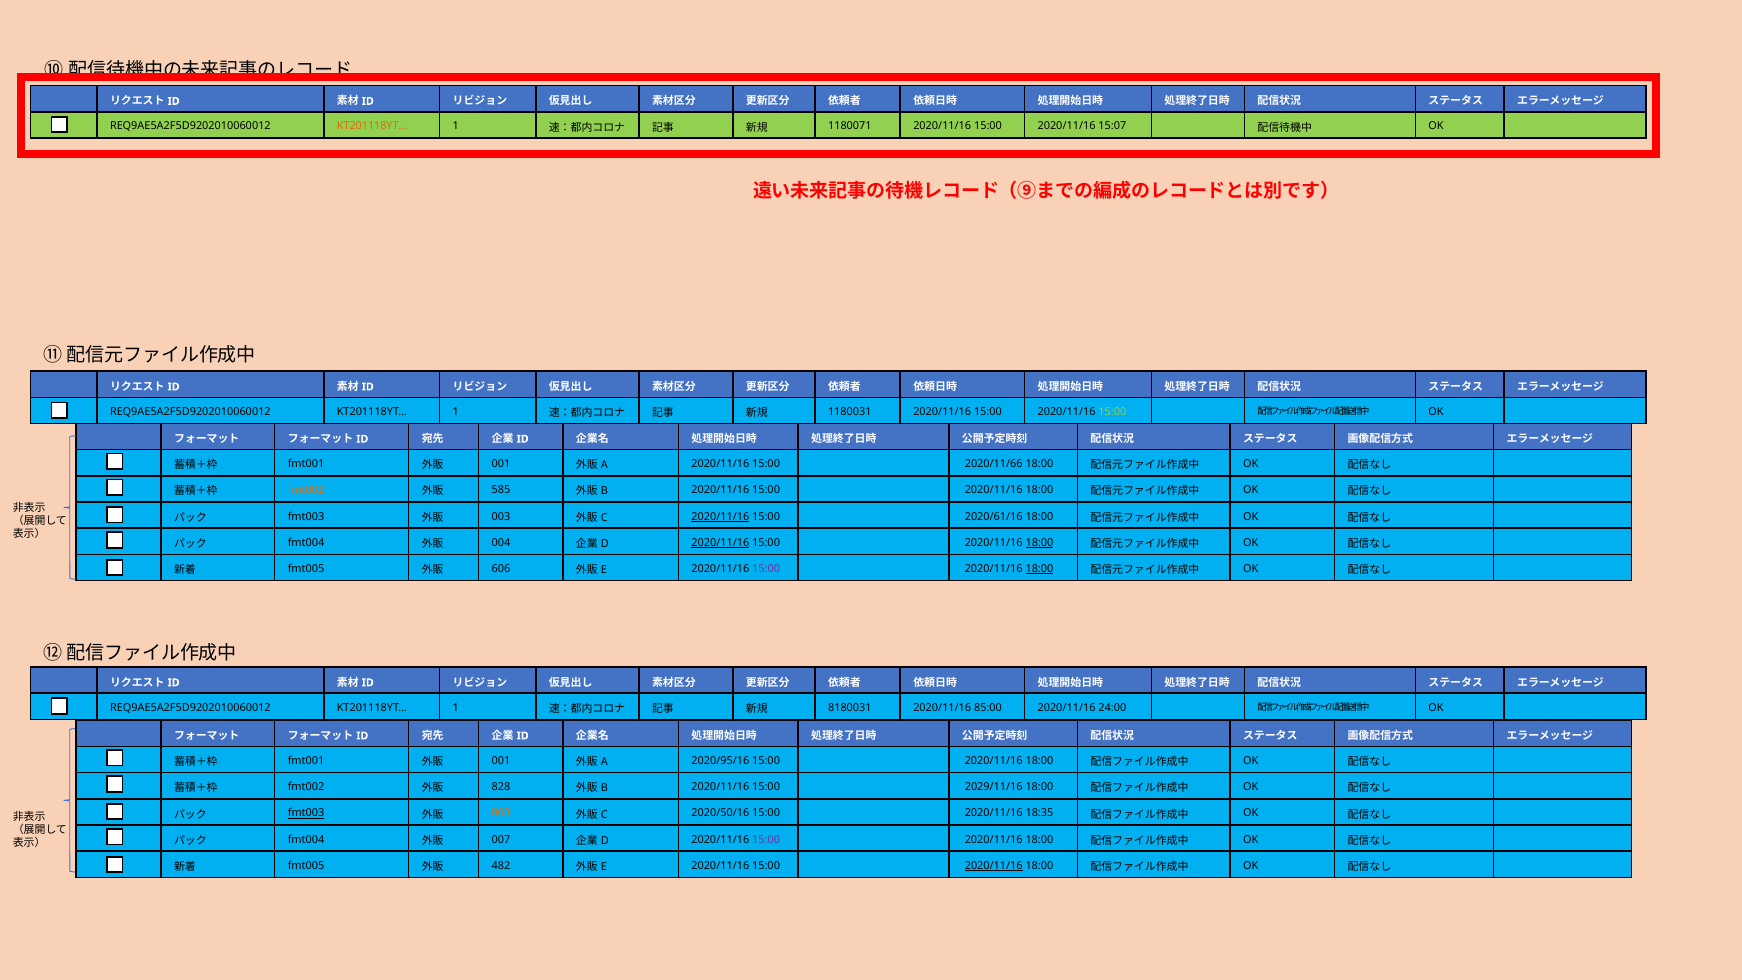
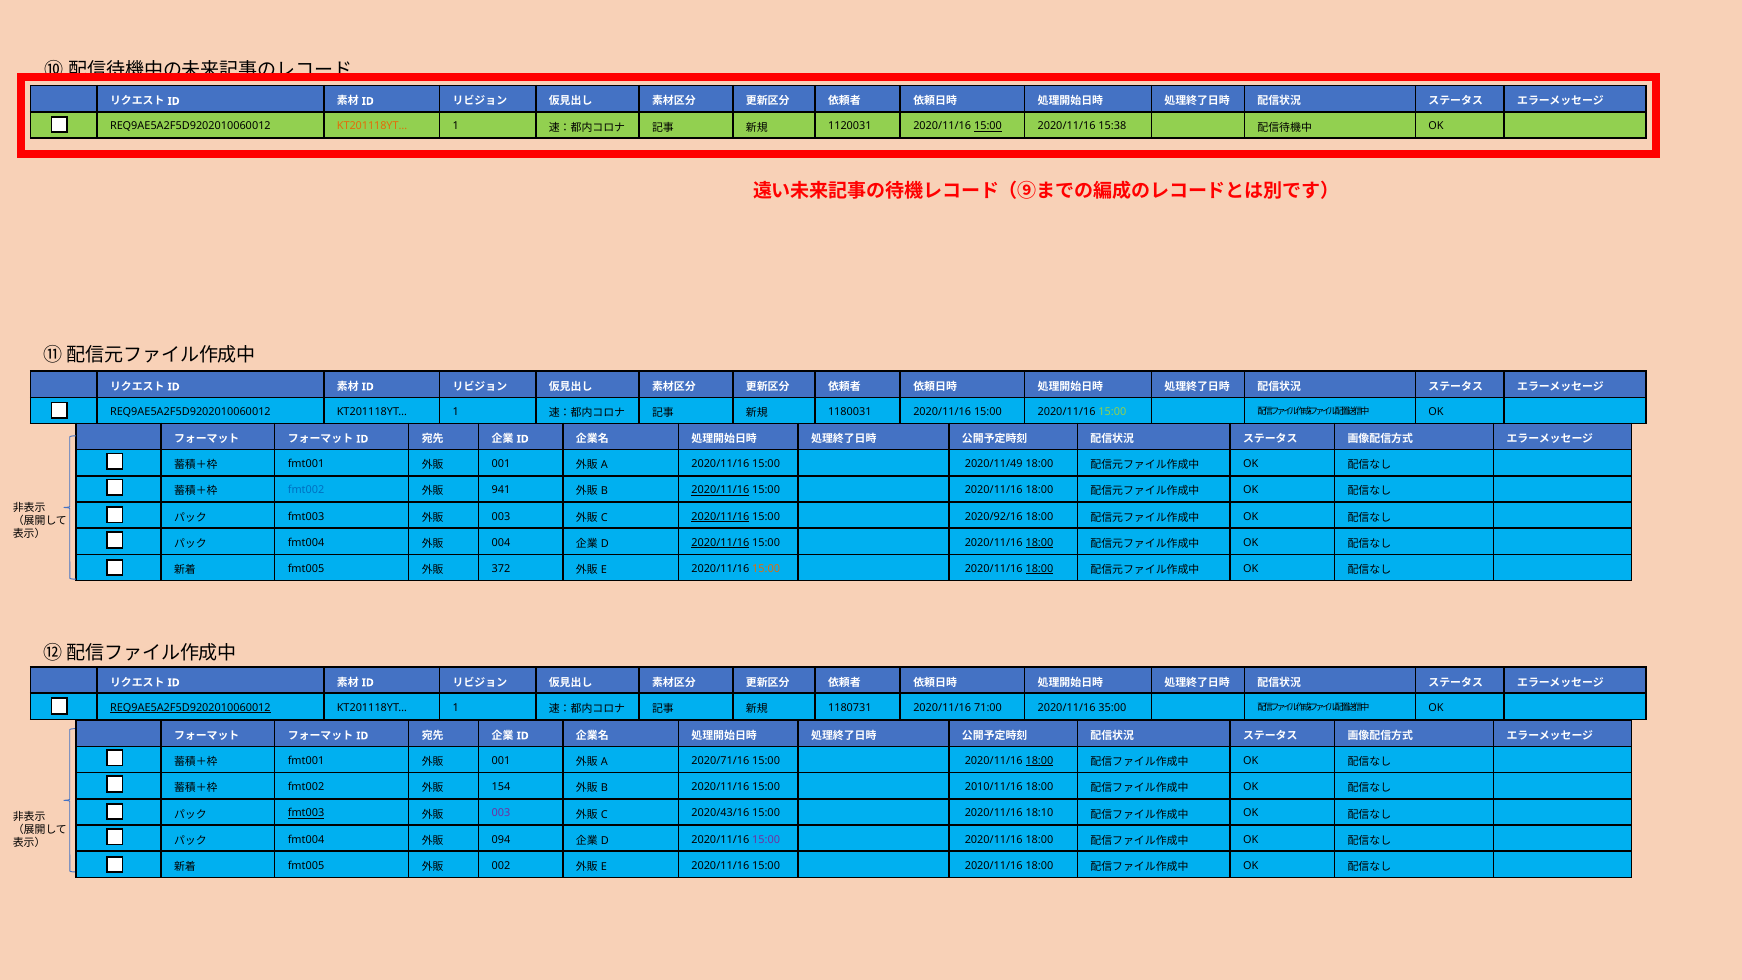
1180071: 1180071 -> 1120031
15:00 at (988, 126) underline: none -> present
15:07: 15:07 -> 15:38
2020/11/66: 2020/11/66 -> 2020/11/49
fmt002 at (306, 490) colour: orange -> blue
585: 585 -> 941
2020/11/16 at (720, 490) underline: none -> present
2020/61/16: 2020/61/16 -> 2020/92/16
606: 606 -> 372
15:00 at (766, 569) colour: purple -> orange
REQ9AE5A2F5D9202010060012 at (190, 708) underline: none -> present
8180031: 8180031 -> 1180731
85:00: 85:00 -> 71:00
24:00: 24:00 -> 35:00
2020/95/16: 2020/95/16 -> 2020/71/16
18:00 at (1039, 761) underline: none -> present
828: 828 -> 154
2029/11/16: 2029/11/16 -> 2010/11/16
003 at (501, 813) colour: orange -> purple
2020/50/16: 2020/50/16 -> 2020/43/16
18:35: 18:35 -> 18:10
007: 007 -> 094
482: 482 -> 002
2020/11/16 at (994, 866) underline: present -> none
